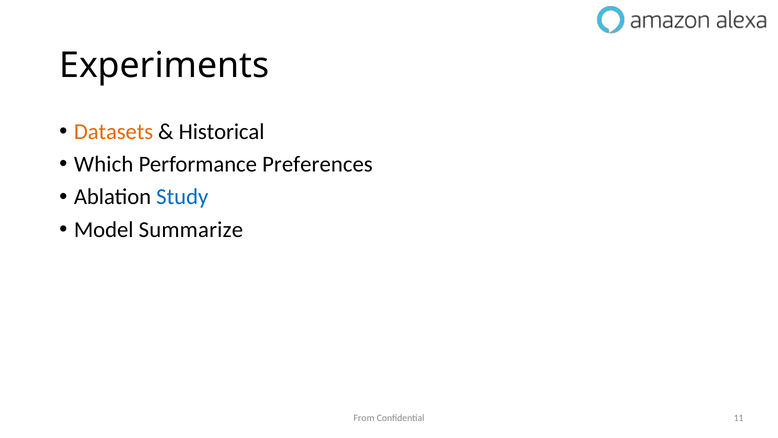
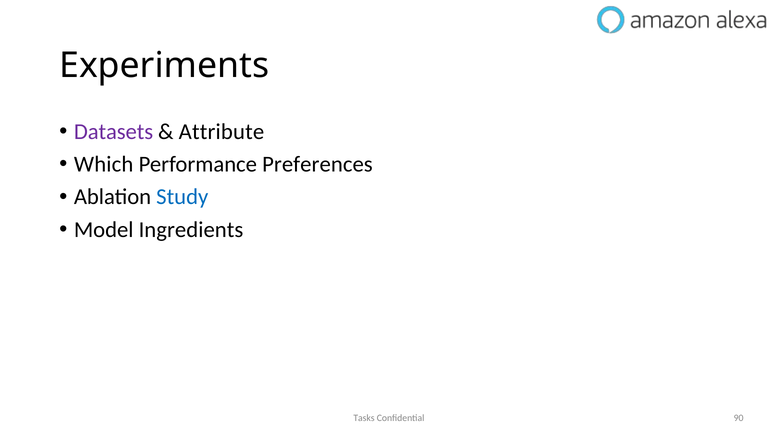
Datasets colour: orange -> purple
Historical: Historical -> Attribute
Summarize: Summarize -> Ingredients
From: From -> Tasks
11: 11 -> 90
